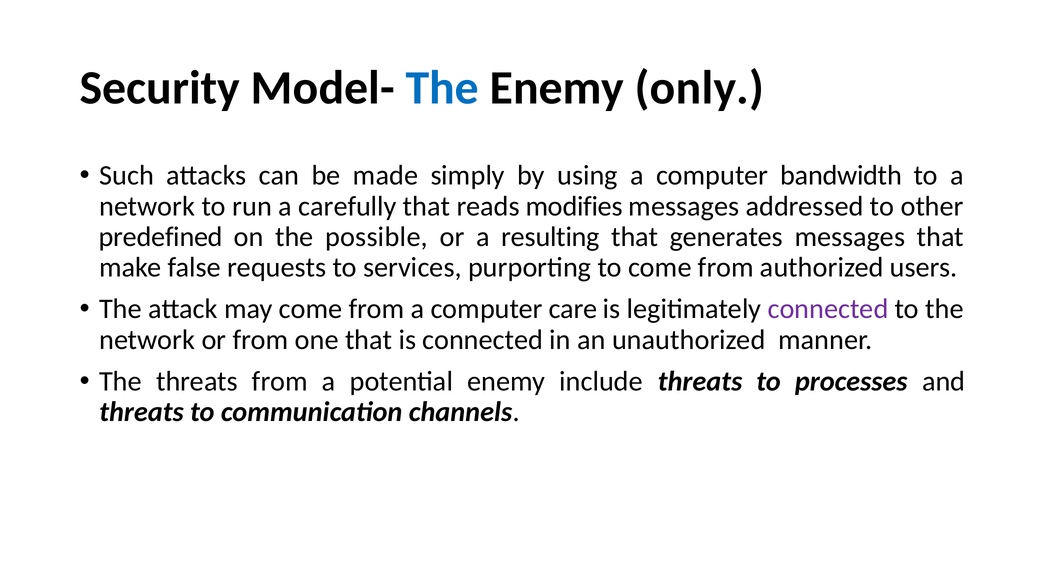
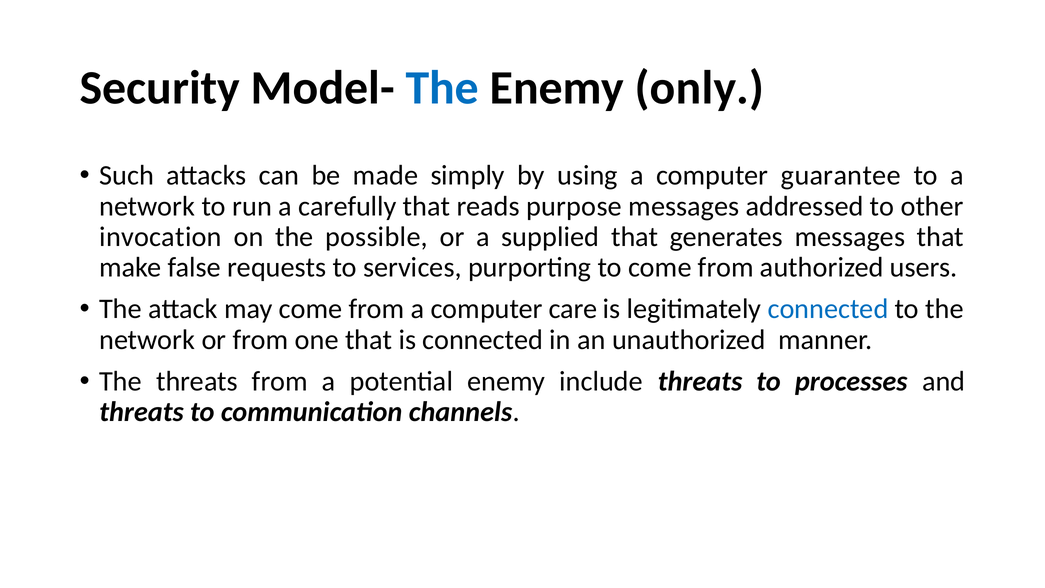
bandwidth: bandwidth -> guarantee
modifies: modifies -> purpose
predefined: predefined -> invocation
resulting: resulting -> supplied
connected at (828, 309) colour: purple -> blue
